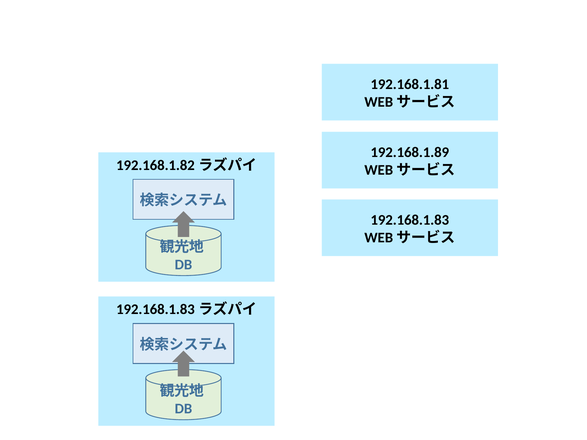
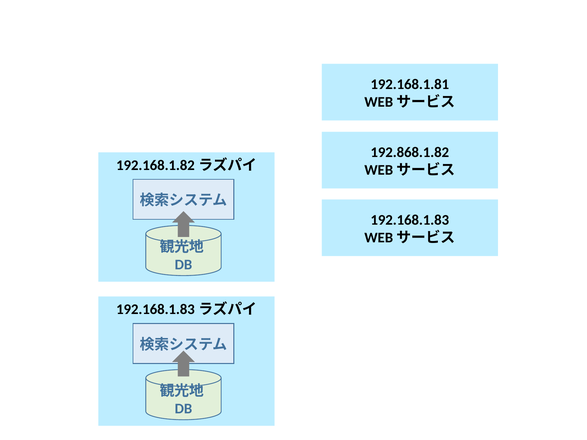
192.168.1.89: 192.168.1.89 -> 192.868.1.82
